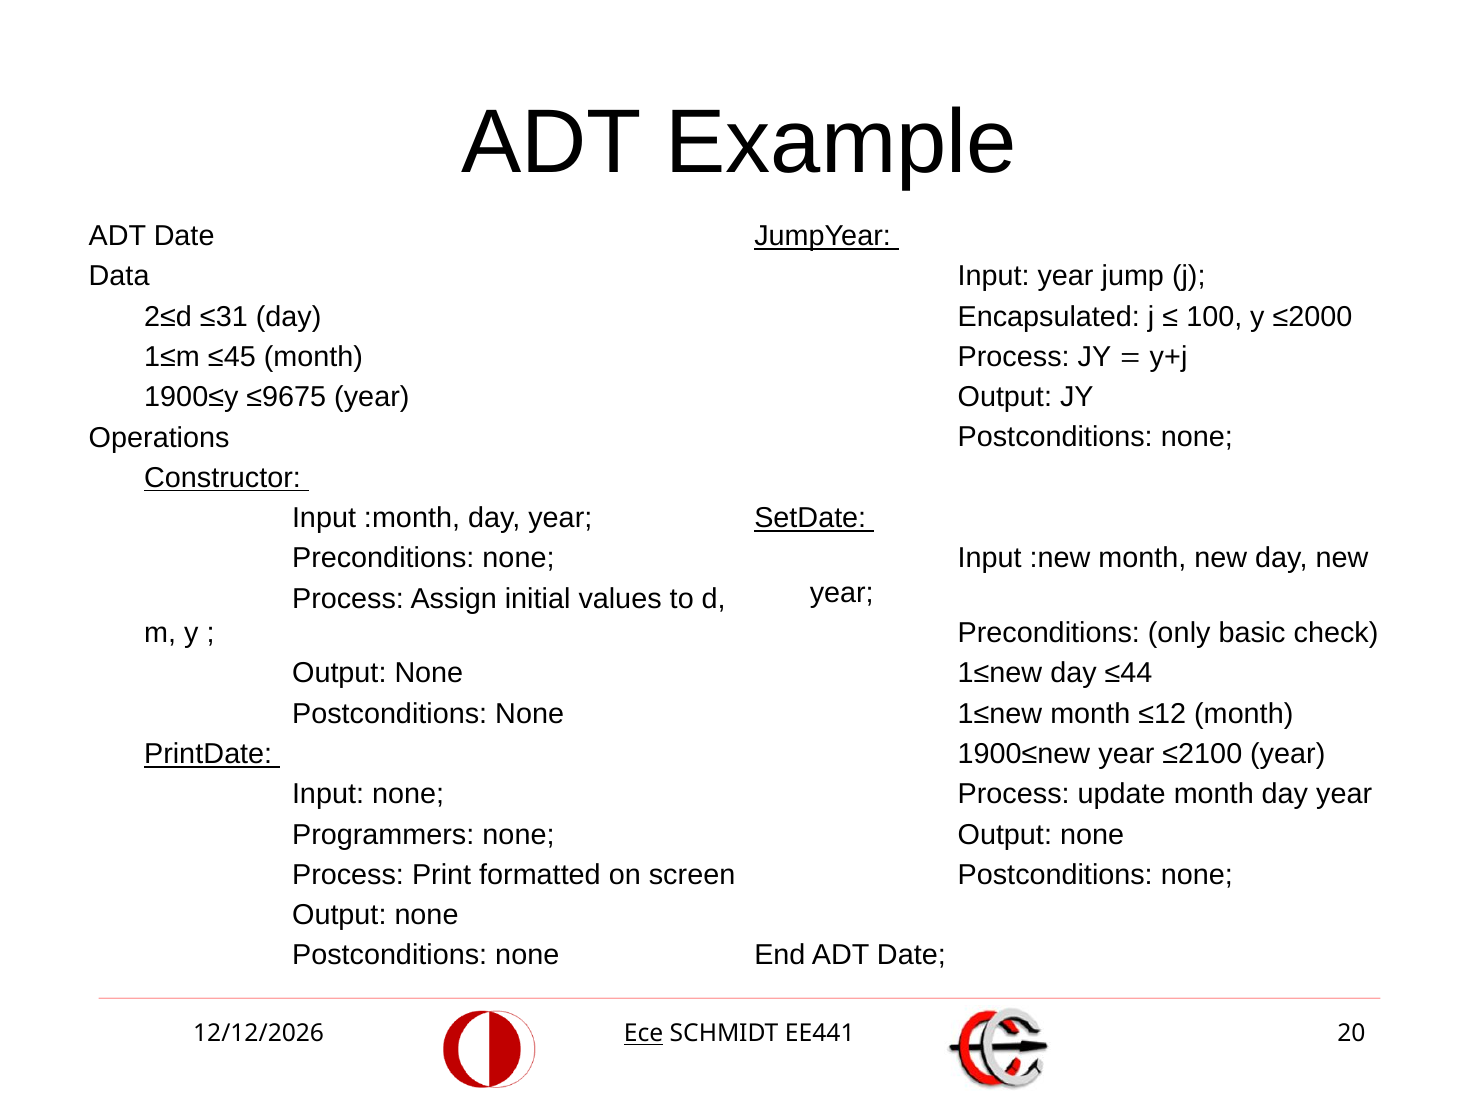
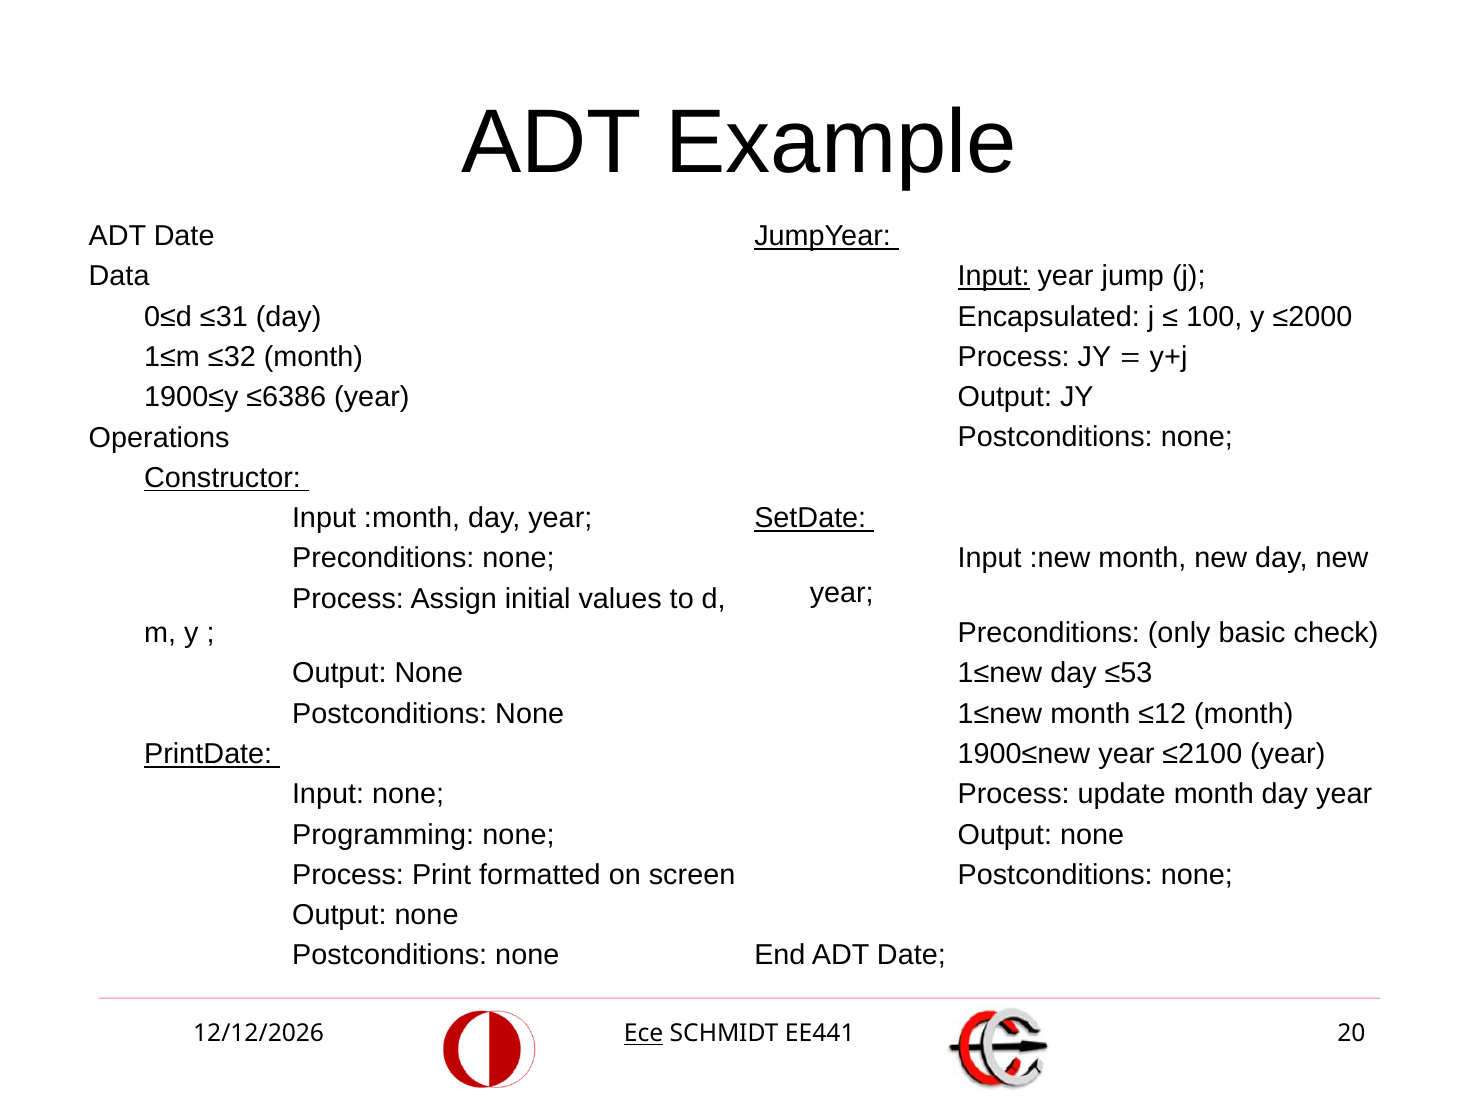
Input at (994, 276) underline: none -> present
2≤d: 2≤d -> 0≤d
≤45: ≤45 -> ≤32
≤9675: ≤9675 -> ≤6386
≤44: ≤44 -> ≤53
Programmers: Programmers -> Programming
